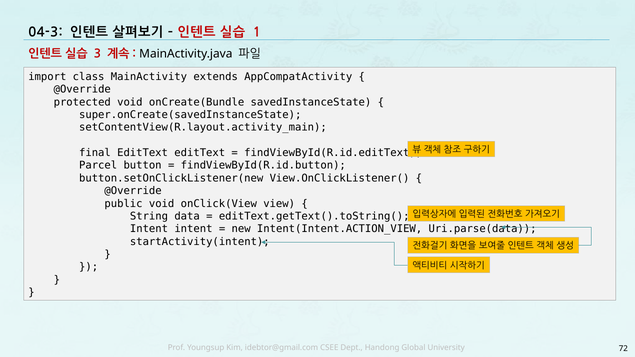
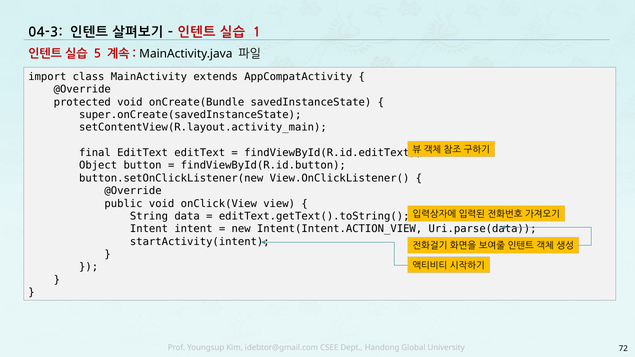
3: 3 -> 5
Parcel: Parcel -> Object
